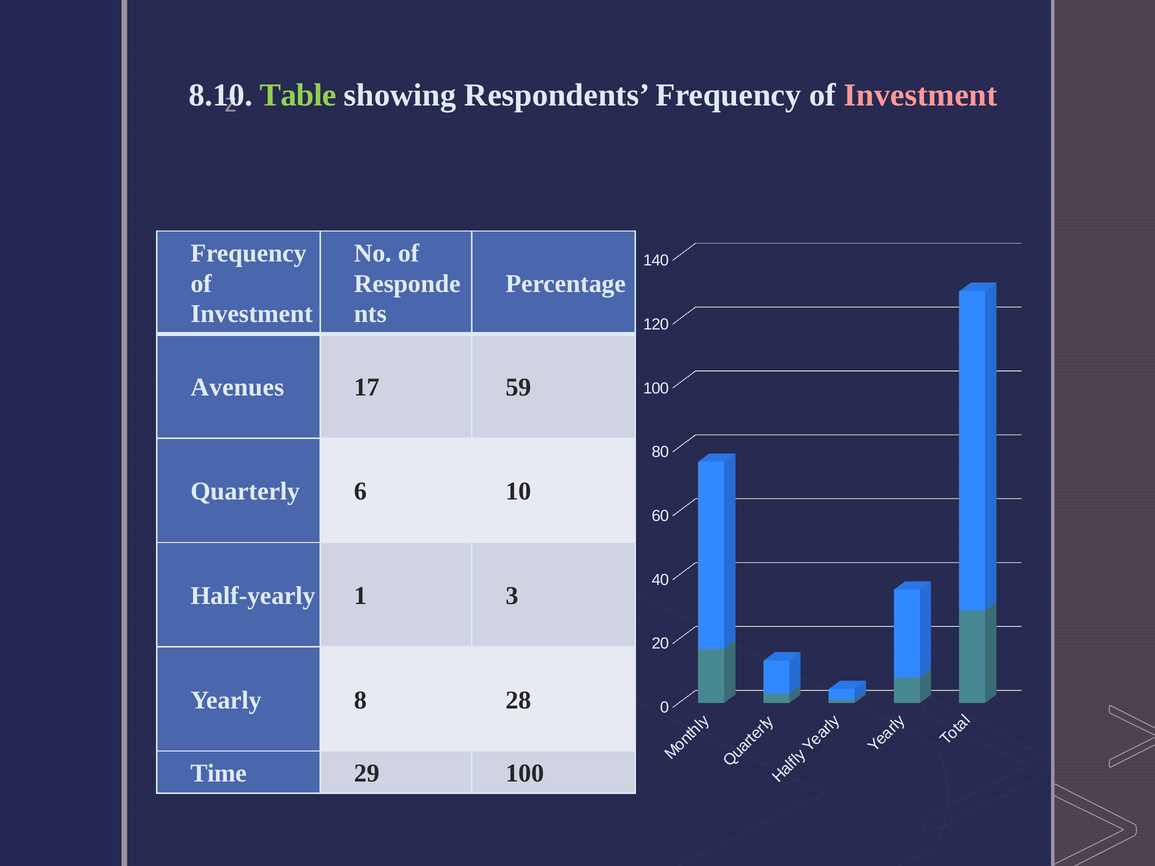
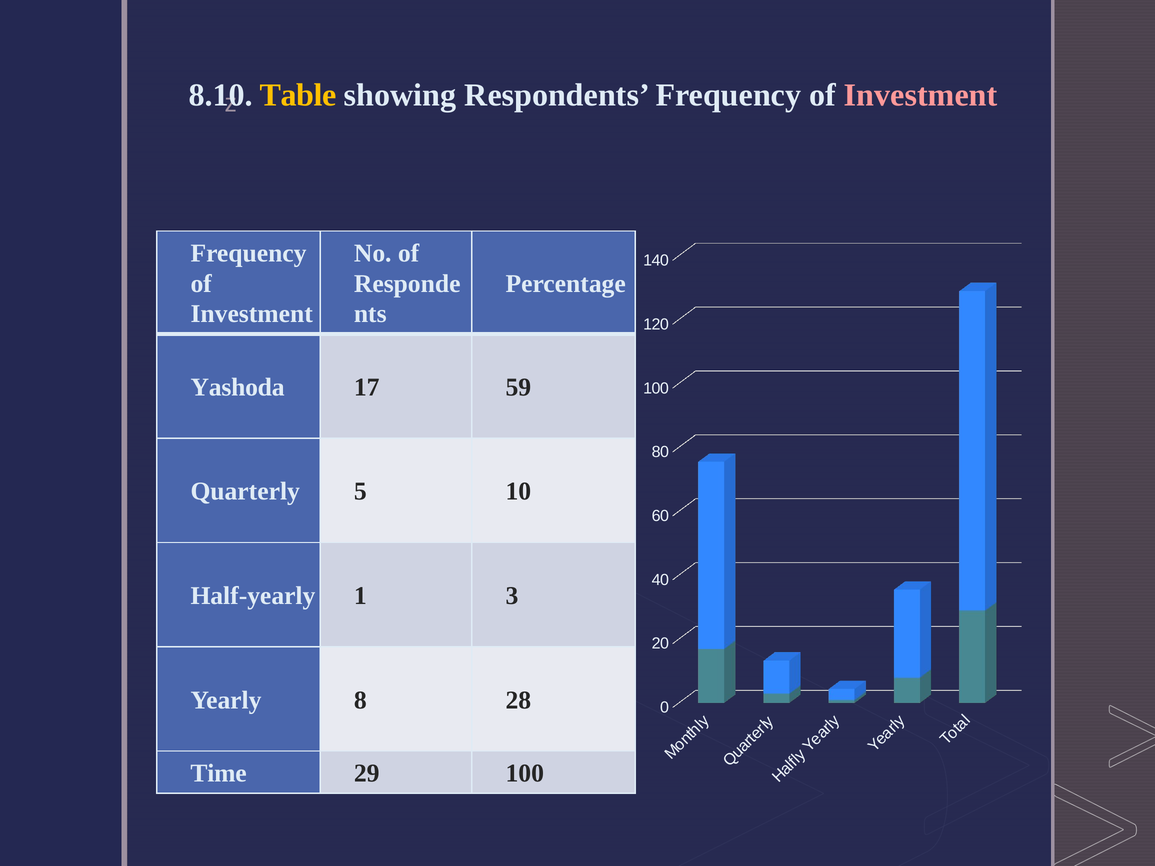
Table colour: light green -> yellow
Avenues: Avenues -> Yashoda
6: 6 -> 5
